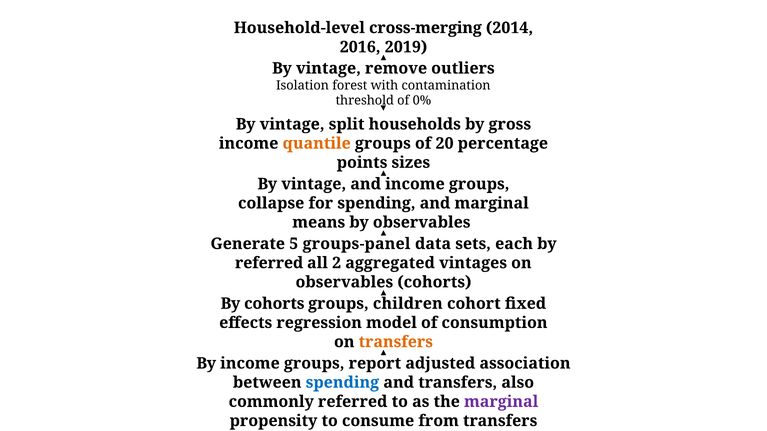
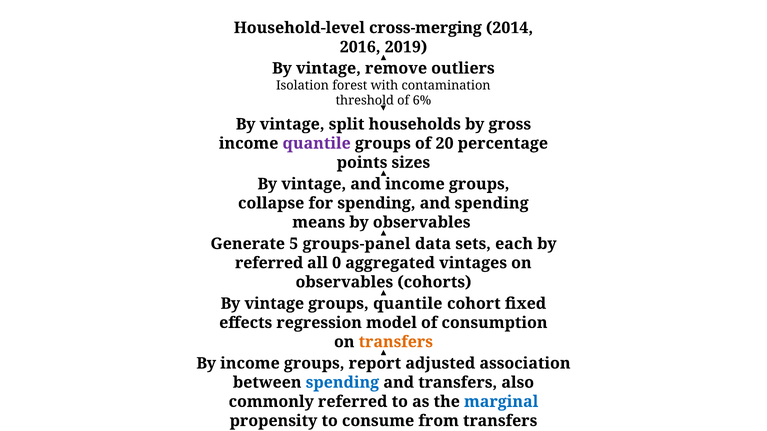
0%: 0% -> 6%
quantile at (317, 144) colour: orange -> purple
and marginal: marginal -> spending
2: 2 -> 0
cohorts at (274, 304): cohorts -> vintage
groups children: children -> quantile
marginal at (501, 402) colour: purple -> blue
